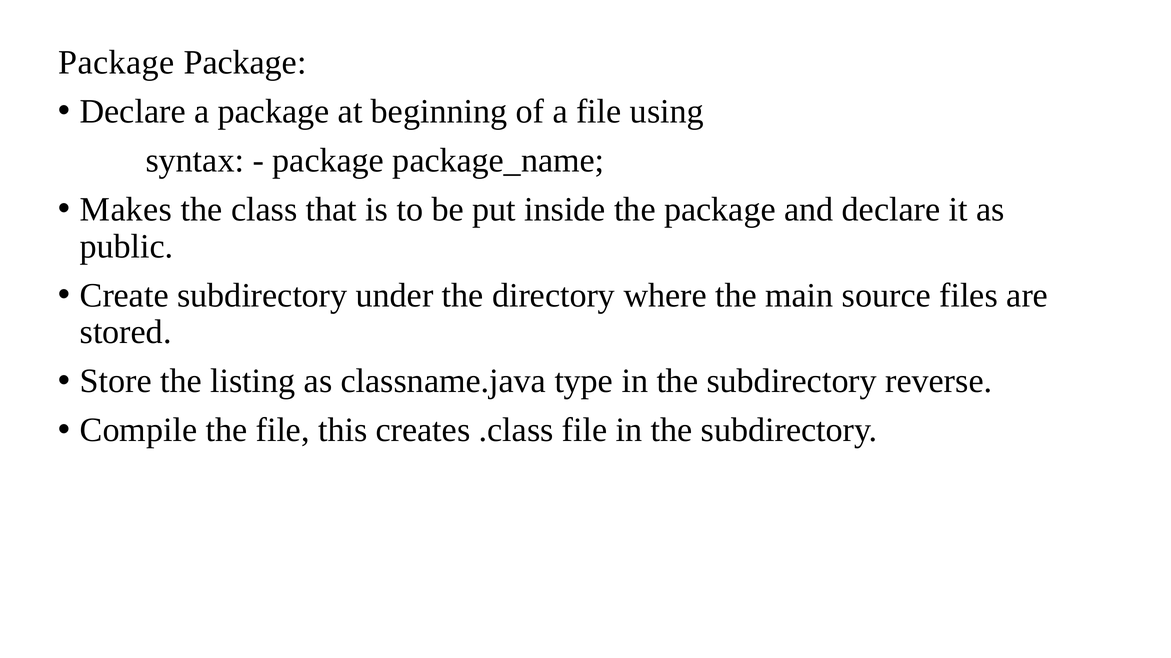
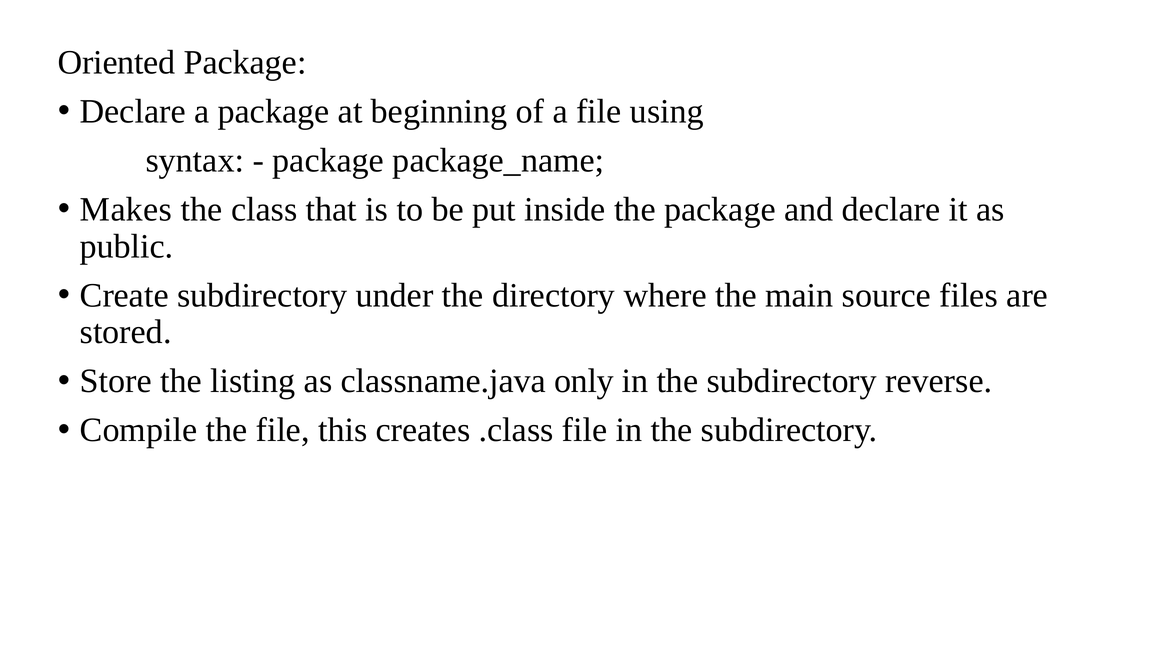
Package at (116, 62): Package -> Oriented
type: type -> only
